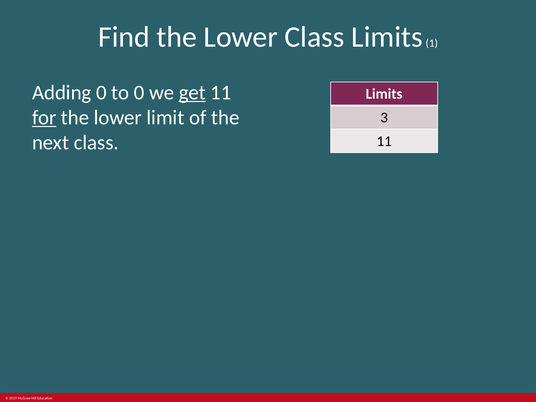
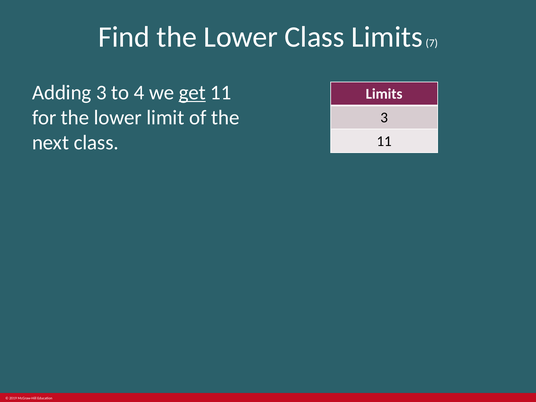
1: 1 -> 7
Adding 0: 0 -> 3
to 0: 0 -> 4
for underline: present -> none
